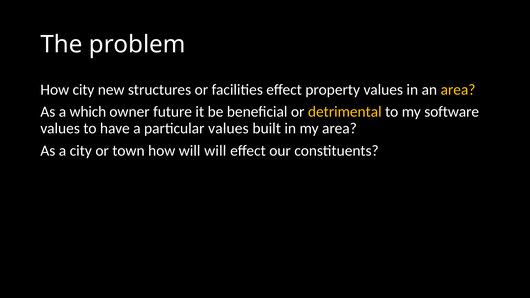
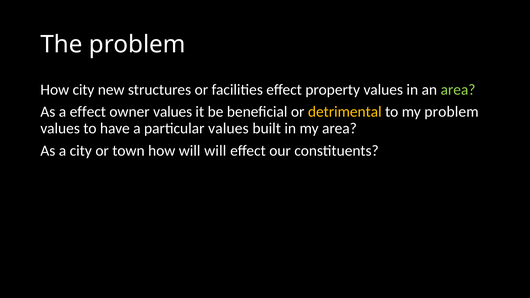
area at (458, 90) colour: yellow -> light green
a which: which -> effect
owner future: future -> values
my software: software -> problem
